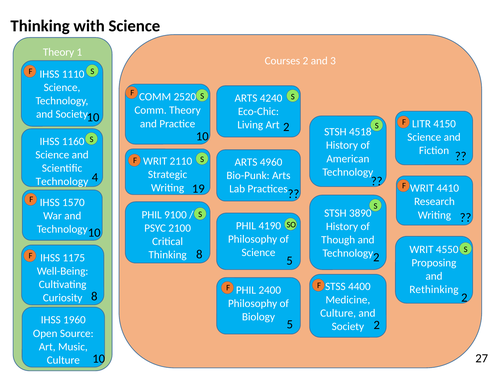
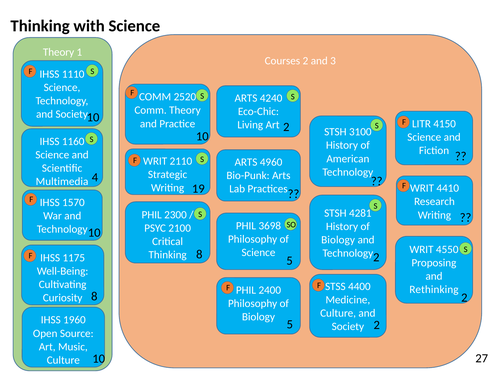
4518: 4518 -> 3100
Technology at (62, 181): Technology -> Multimedia
3890: 3890 -> 4281
9100: 9100 -> 2300
4190: 4190 -> 3698
Though at (338, 240): Though -> Biology
